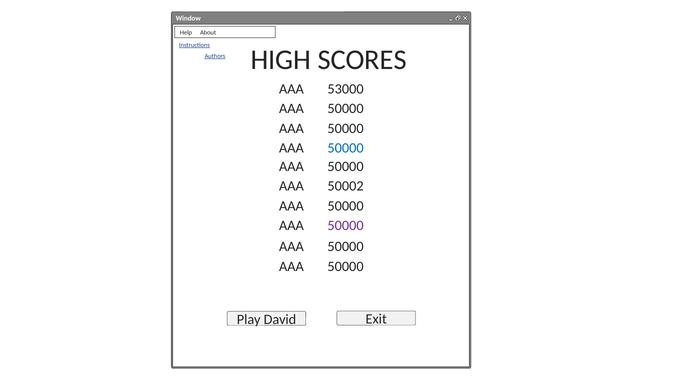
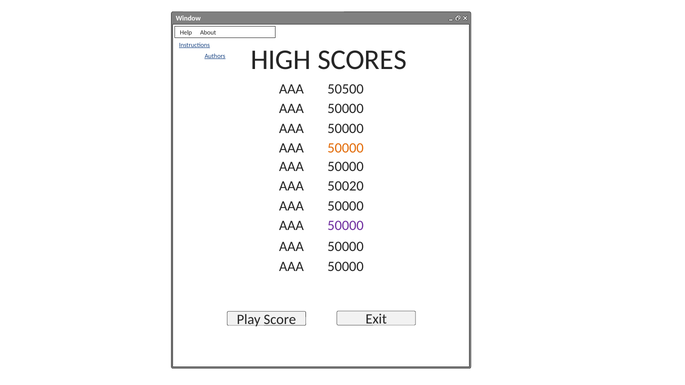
53000: 53000 -> 50500
50000 at (346, 148) colour: blue -> orange
50002: 50002 -> 50020
David: David -> Score
